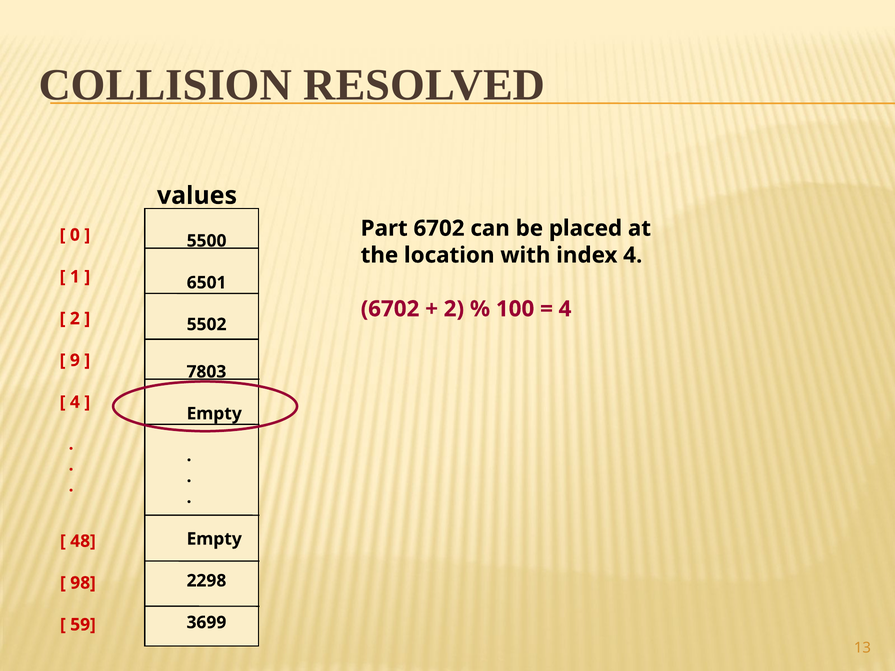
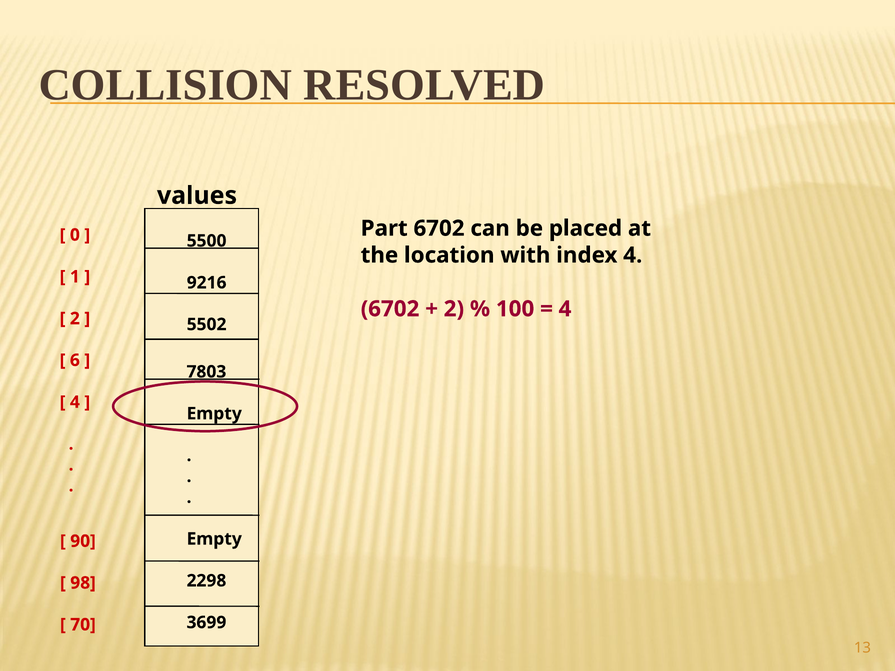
6501: 6501 -> 9216
9: 9 -> 6
48: 48 -> 90
59: 59 -> 70
